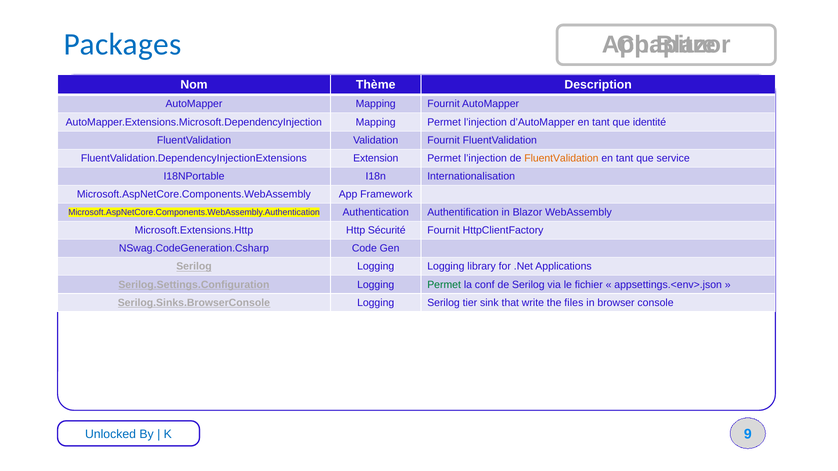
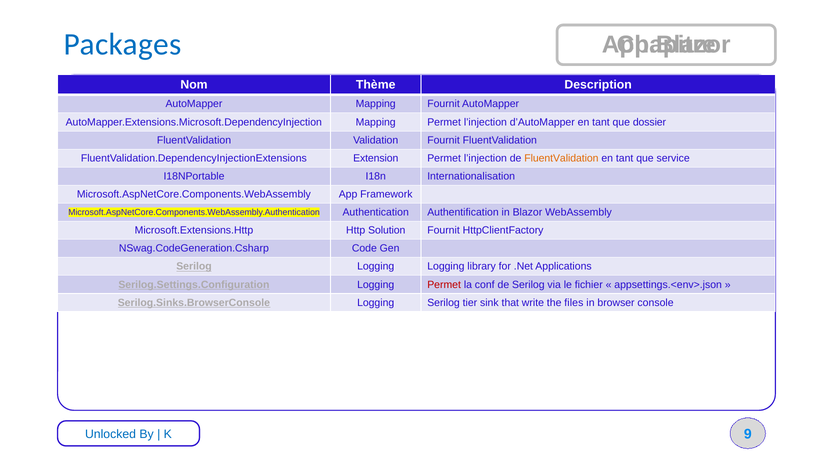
identité: identité -> dossier
Sécurité: Sécurité -> Solution
Permet at (444, 285) colour: green -> red
